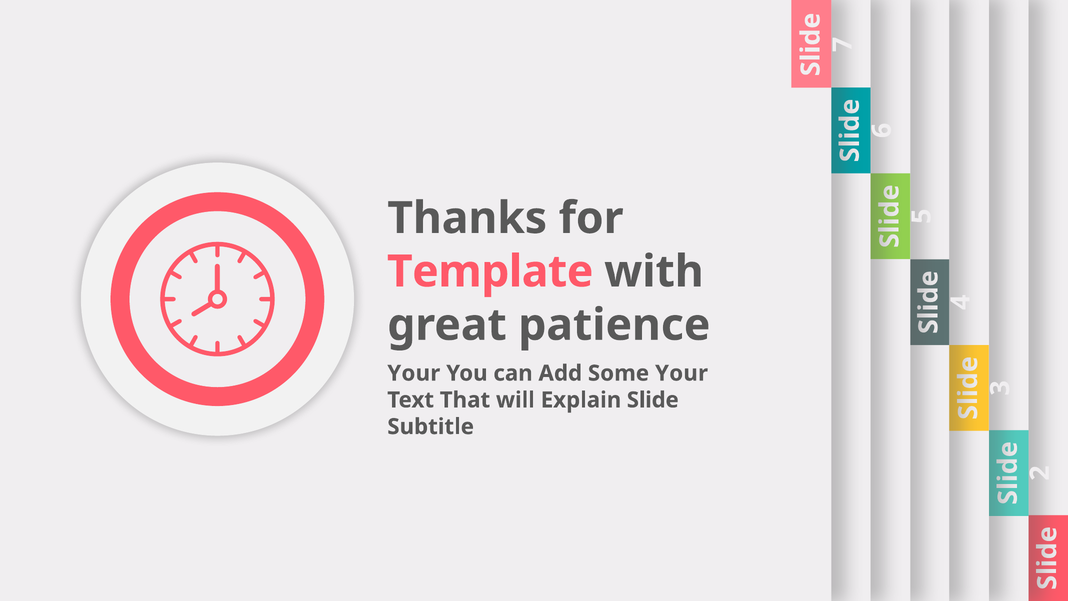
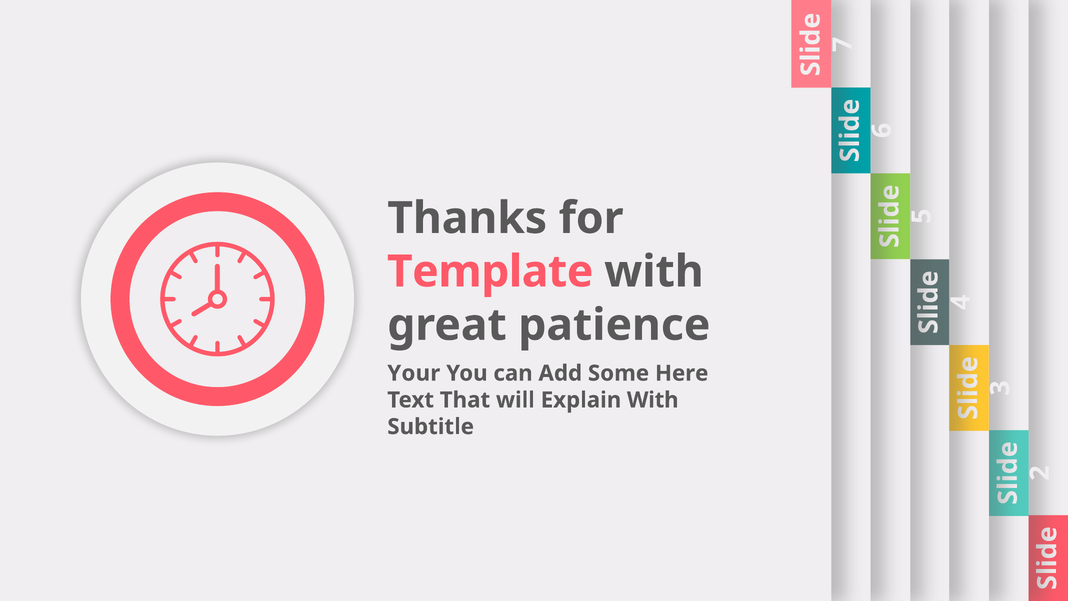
Some Your: Your -> Here
Explain Slide: Slide -> With
